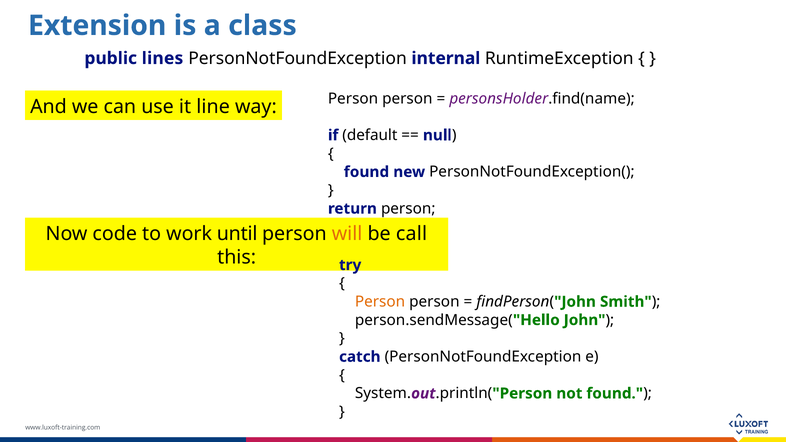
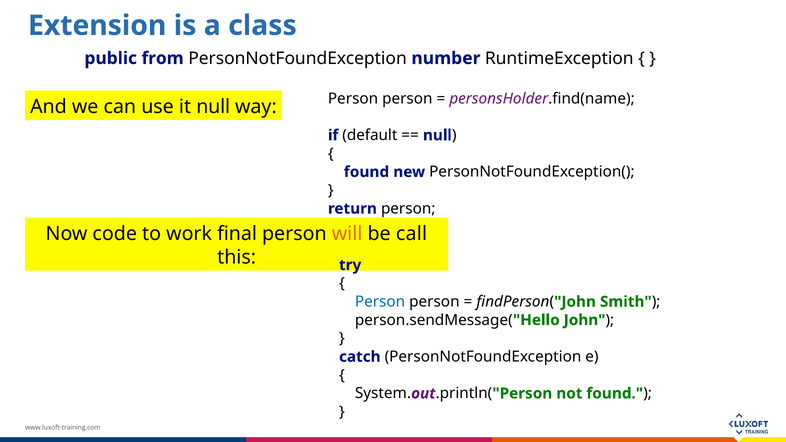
lines: lines -> from
internal: internal -> number
it line: line -> null
until: until -> final
Person at (380, 302) colour: orange -> blue
